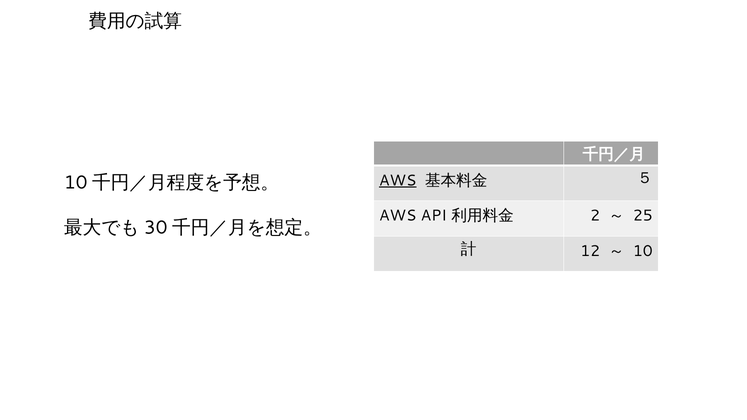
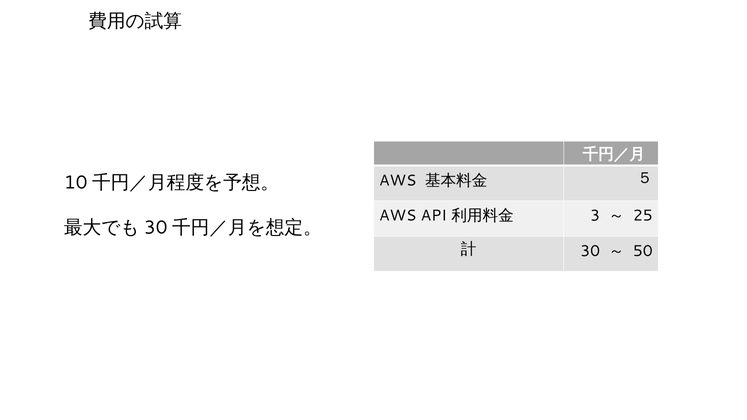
AWS at (398, 180) underline: present -> none
2: 2 -> 3
12: 12 -> 30
10: 10 -> 50
